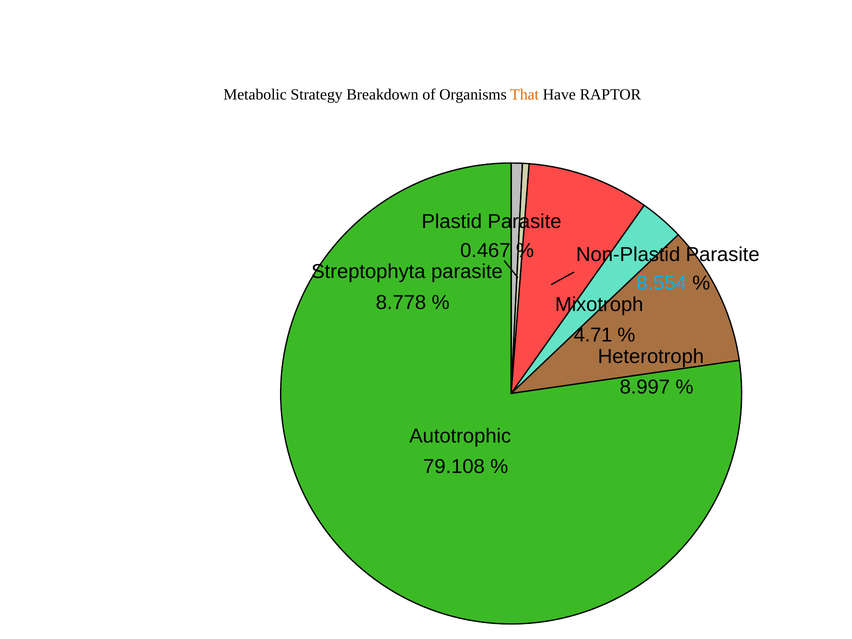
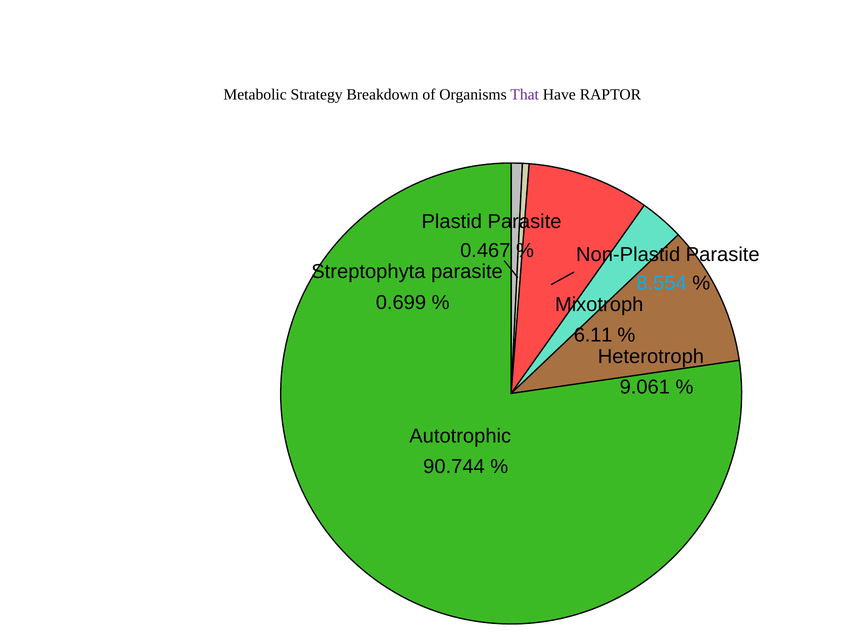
That colour: orange -> purple
8.778: 8.778 -> 0.699
4.71: 4.71 -> 6.11
8.997: 8.997 -> 9.061
79.108: 79.108 -> 90.744
